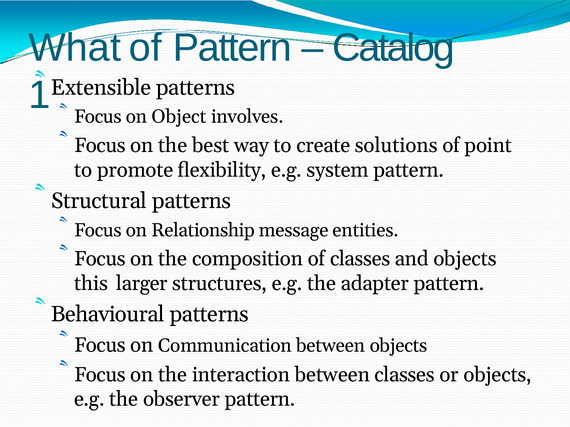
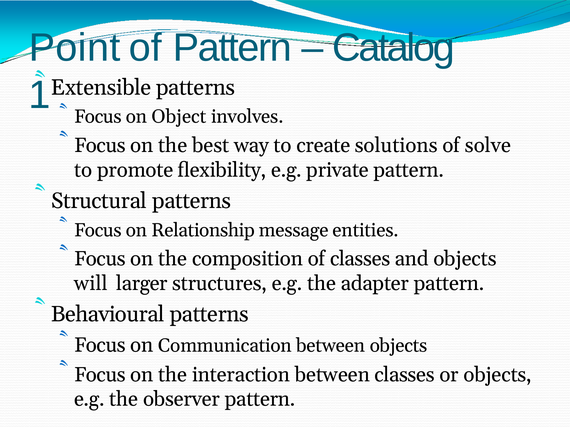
What: What -> Point
point: point -> solve
system: system -> private
this: this -> will
